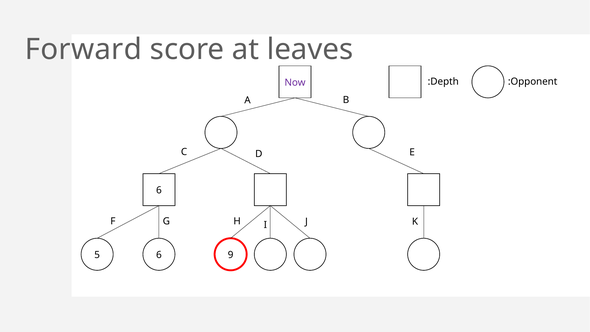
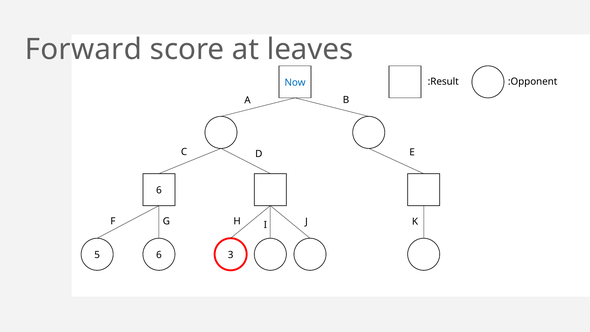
:Depth: :Depth -> :Result
Now colour: purple -> blue
9: 9 -> 3
